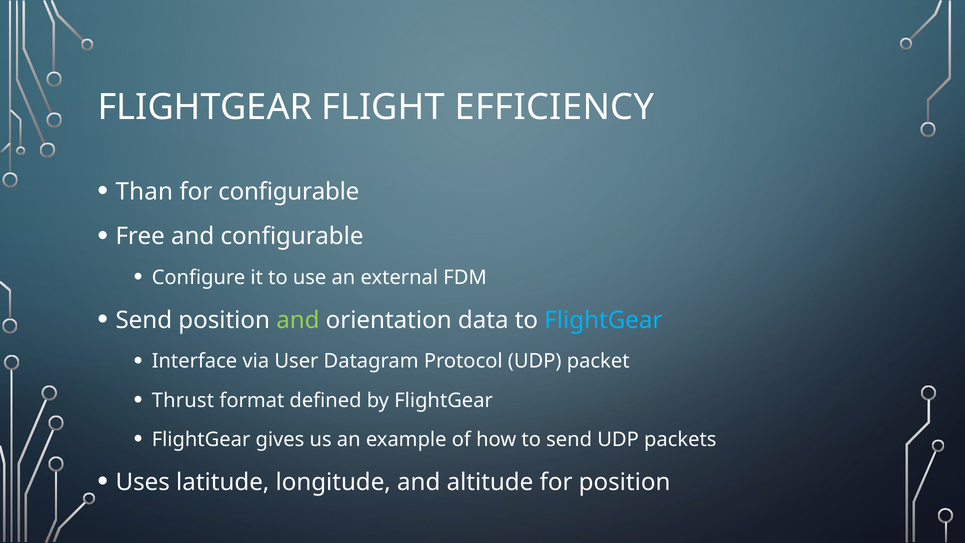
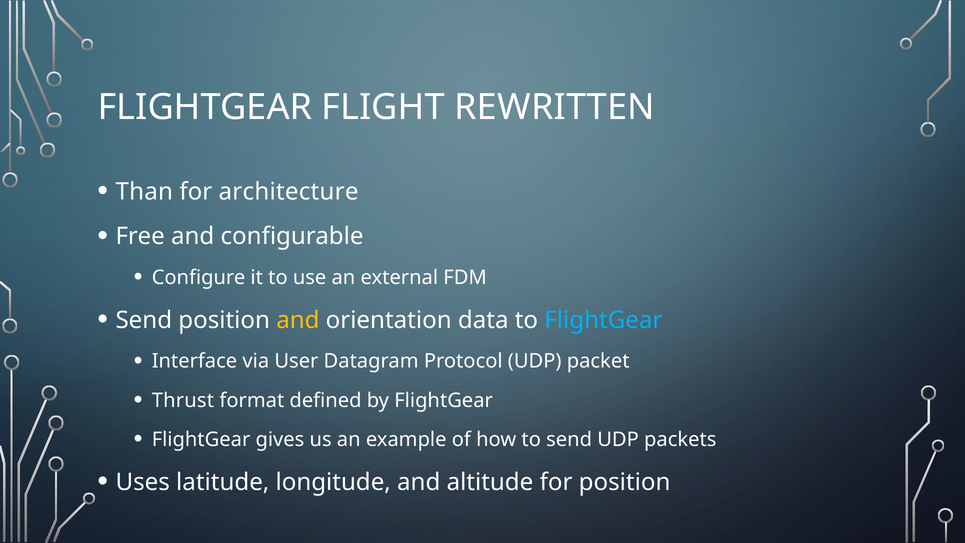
EFFICIENCY: EFFICIENCY -> REWRITTEN
for configurable: configurable -> architecture
and at (298, 320) colour: light green -> yellow
